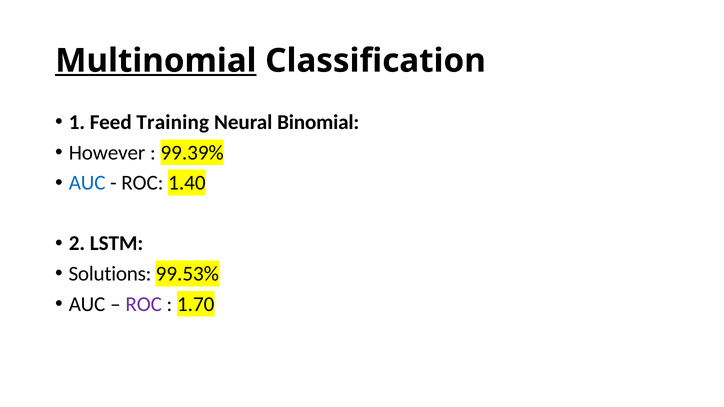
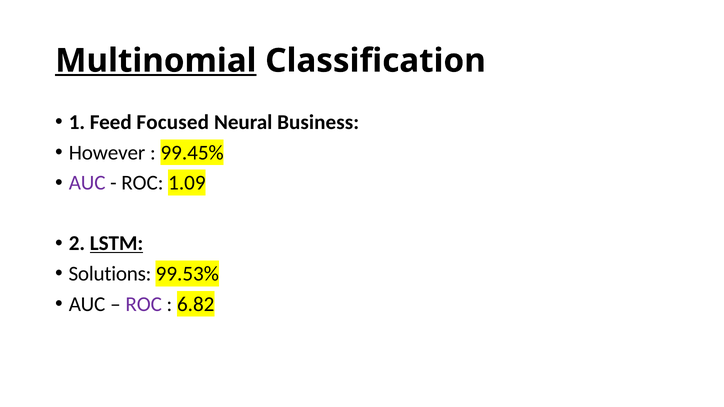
Training: Training -> Focused
Binomial: Binomial -> Business
99.39%: 99.39% -> 99.45%
AUC at (87, 183) colour: blue -> purple
1.40: 1.40 -> 1.09
LSTM underline: none -> present
1.70: 1.70 -> 6.82
